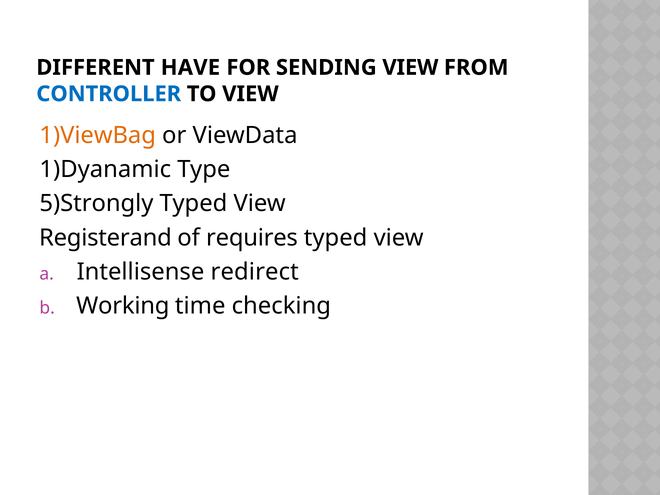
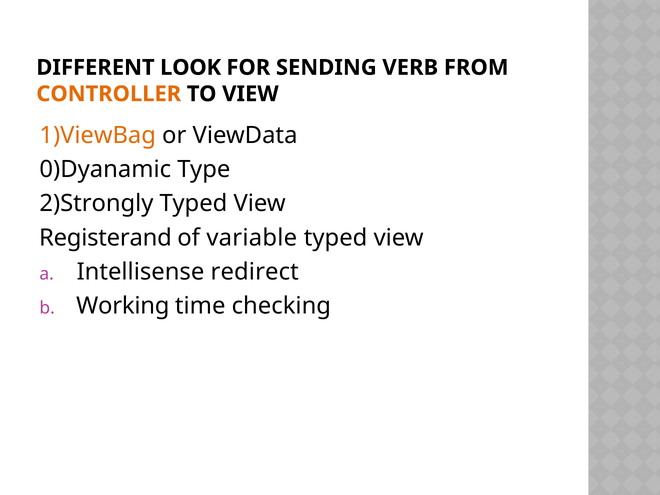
HAVE: HAVE -> LOOK
SENDING VIEW: VIEW -> VERB
CONTROLLER colour: blue -> orange
1)Dyanamic: 1)Dyanamic -> 0)Dyanamic
5)Strongly: 5)Strongly -> 2)Strongly
requires: requires -> variable
